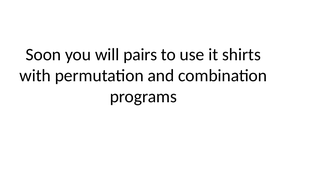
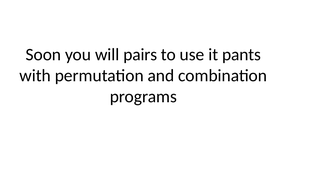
shirts: shirts -> pants
